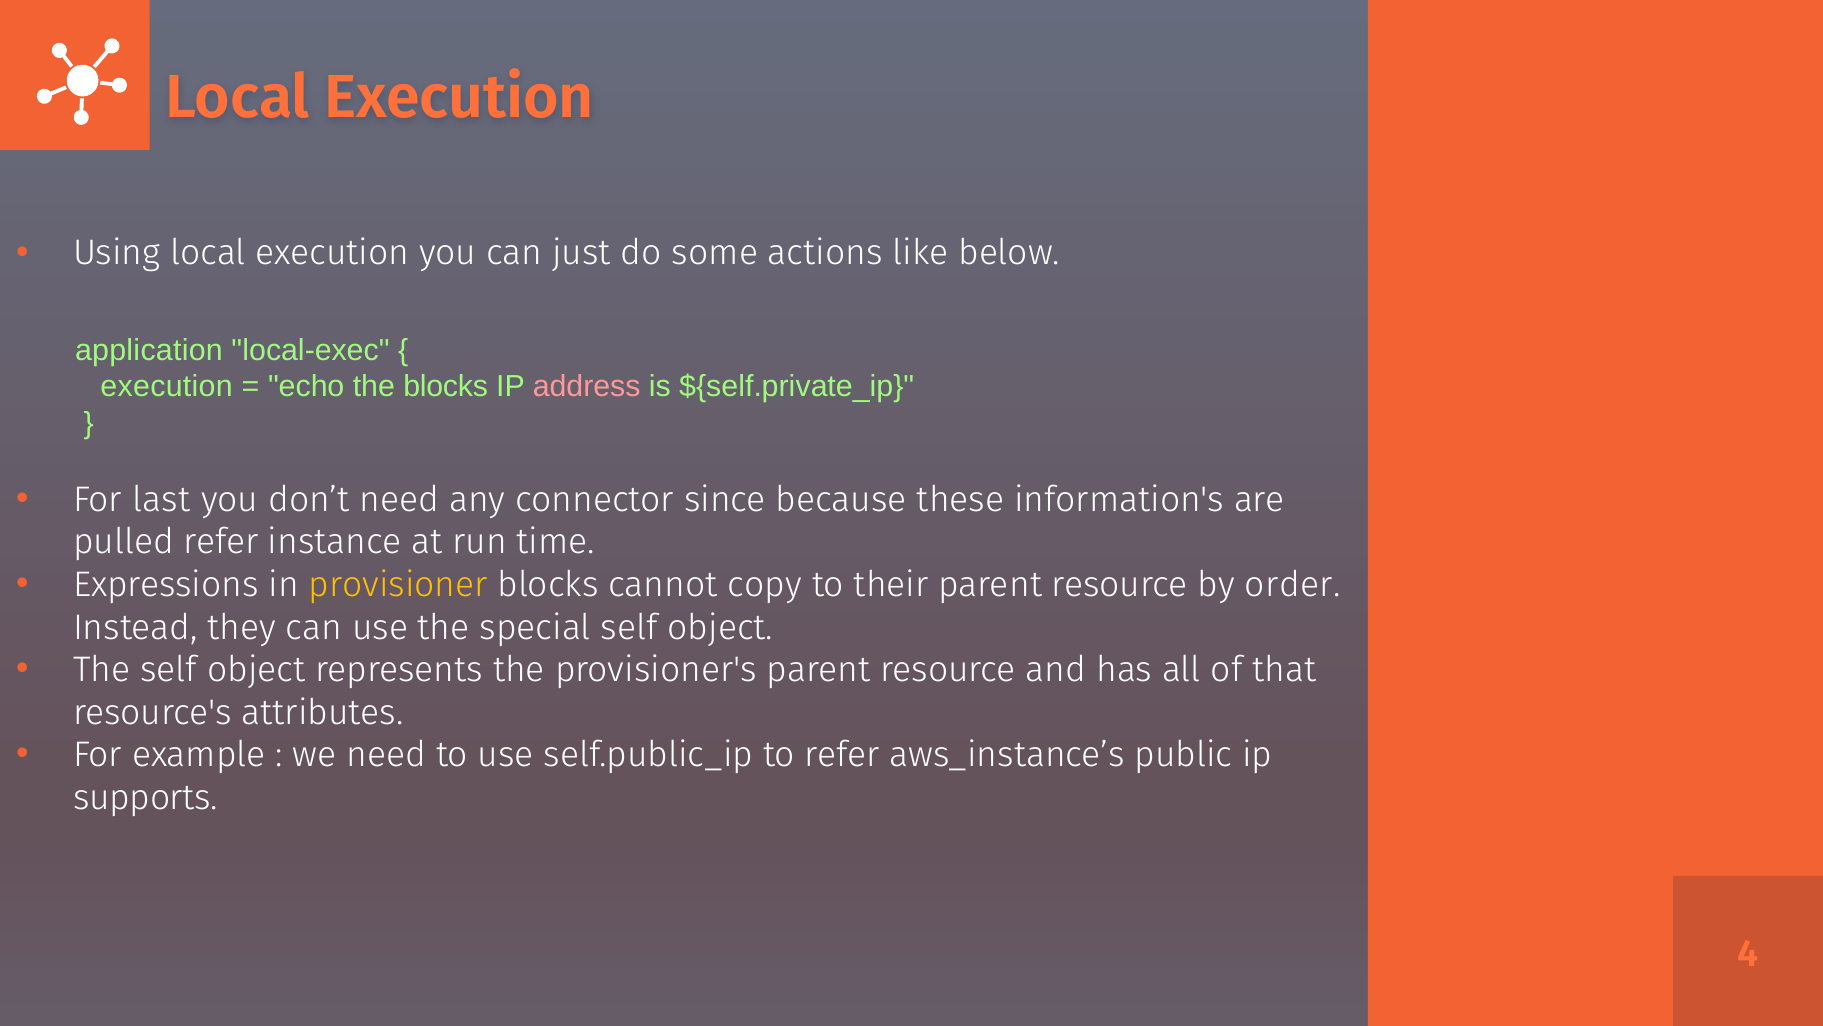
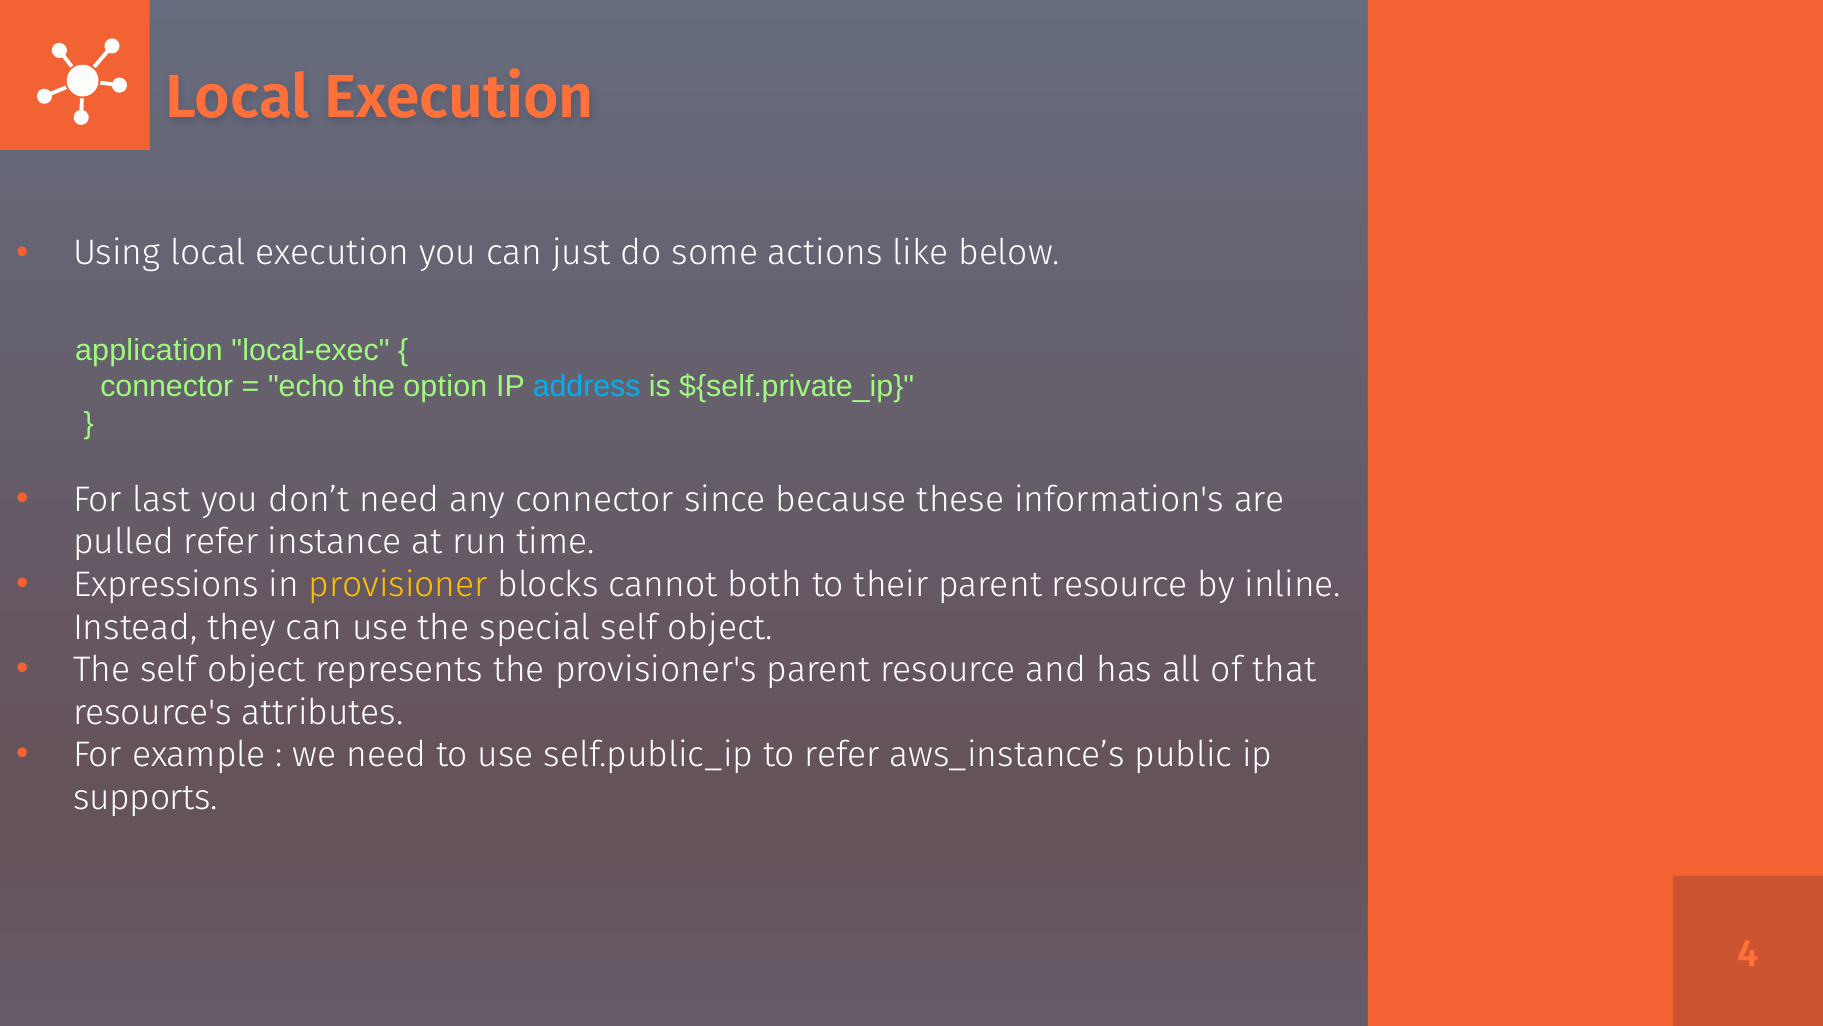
execution at (167, 387): execution -> connector
the blocks: blocks -> option
address colour: pink -> light blue
copy: copy -> both
order: order -> inline
